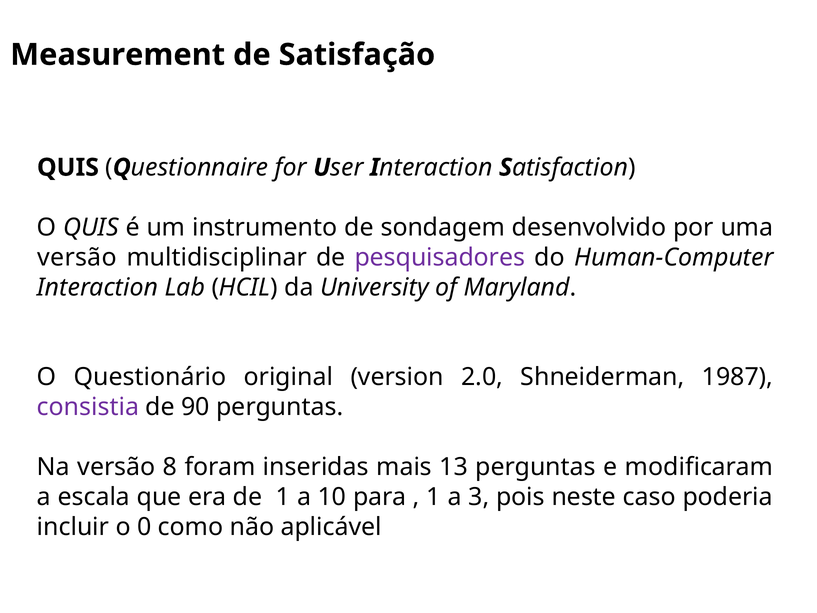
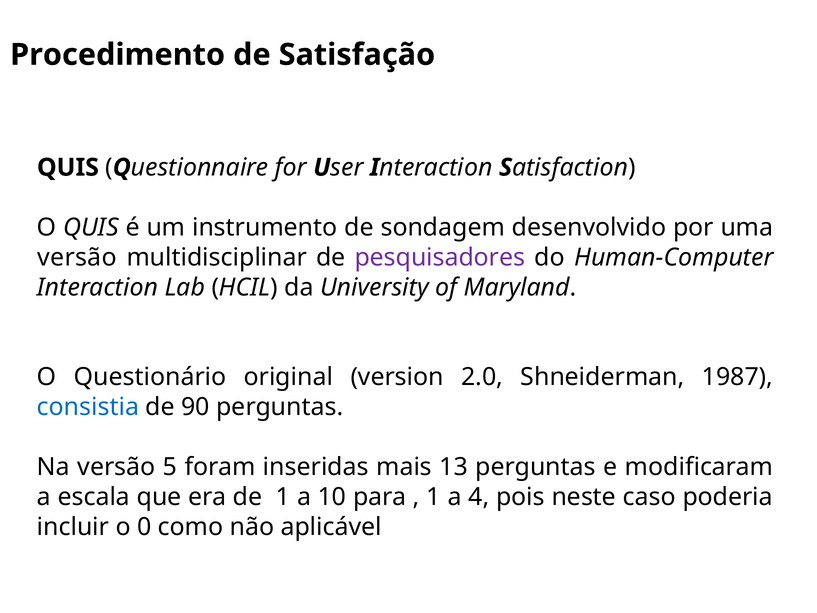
Measurement: Measurement -> Procedimento
consistia colour: purple -> blue
8: 8 -> 5
3: 3 -> 4
